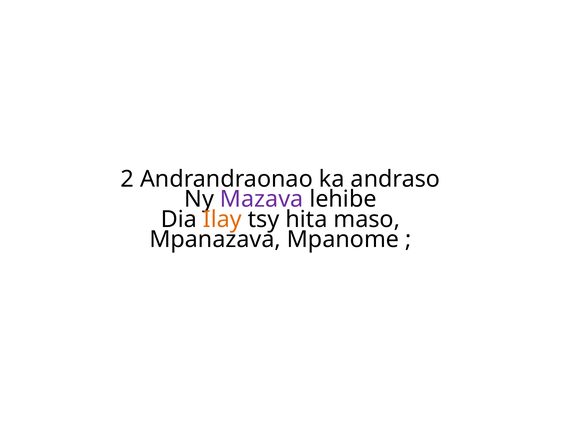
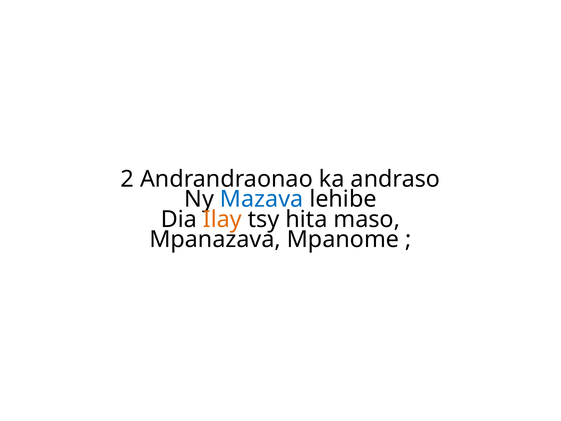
Mazava colour: purple -> blue
